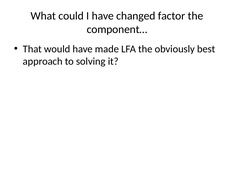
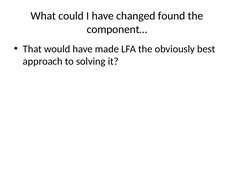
factor: factor -> found
